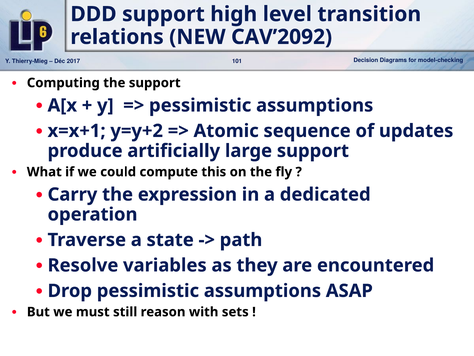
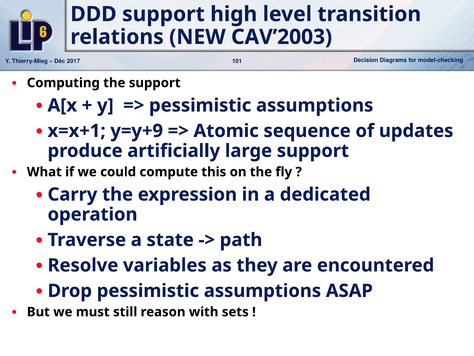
CAV’2092: CAV’2092 -> CAV’2003
y=y+2: y=y+2 -> y=y+9
